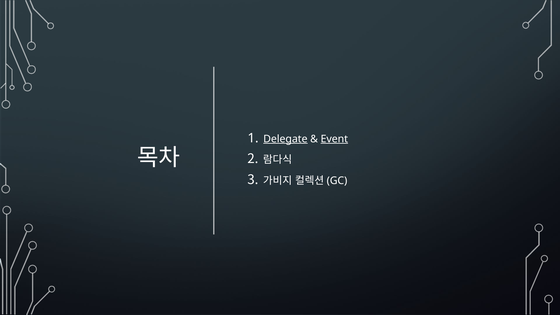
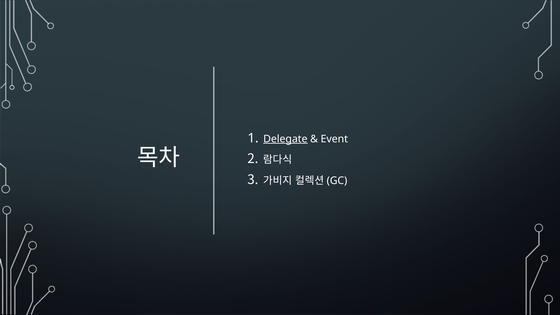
Event underline: present -> none
